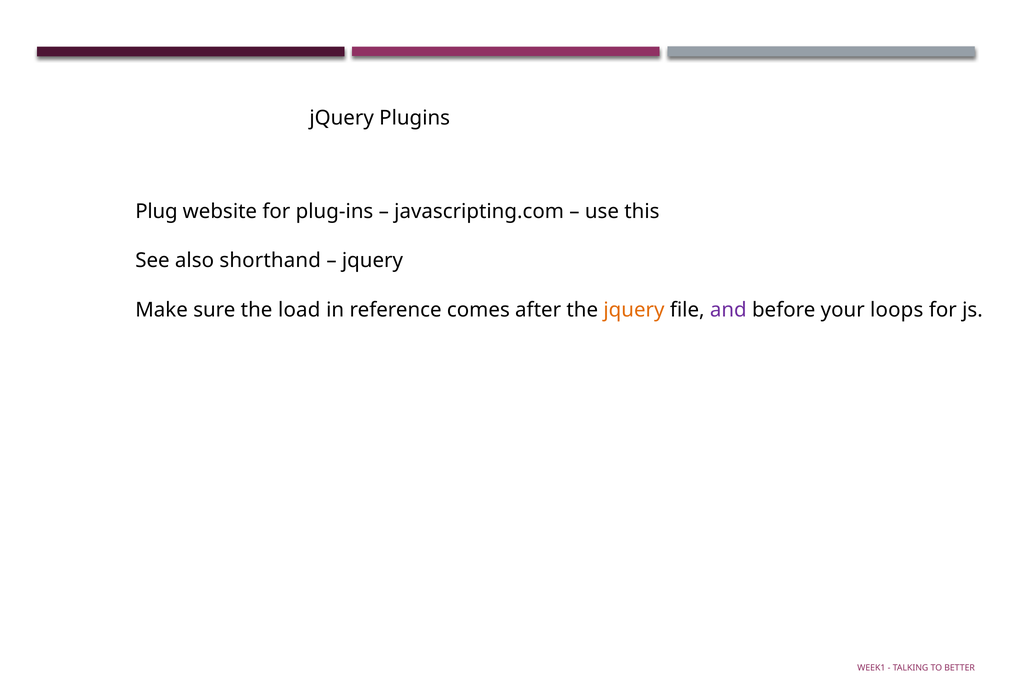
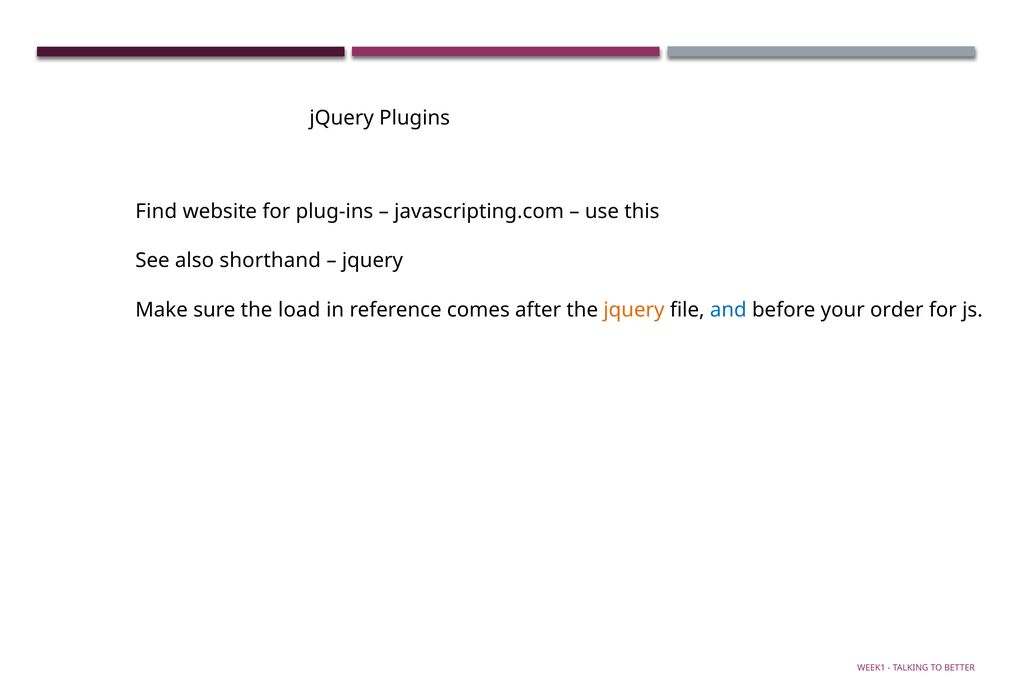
Plug: Plug -> Find
and colour: purple -> blue
loops: loops -> order
